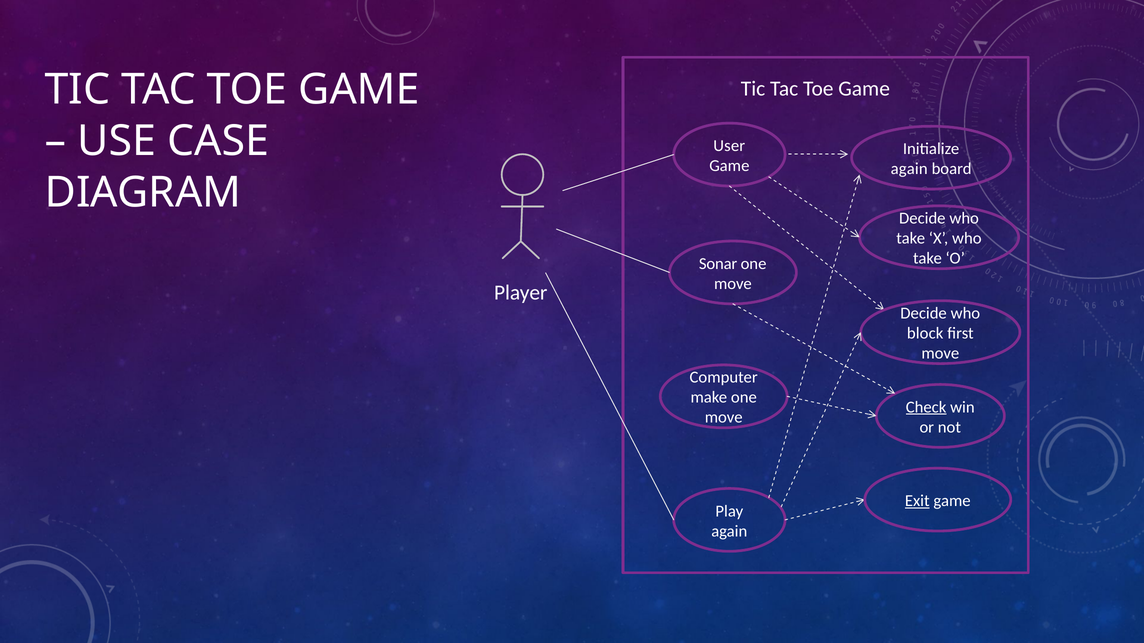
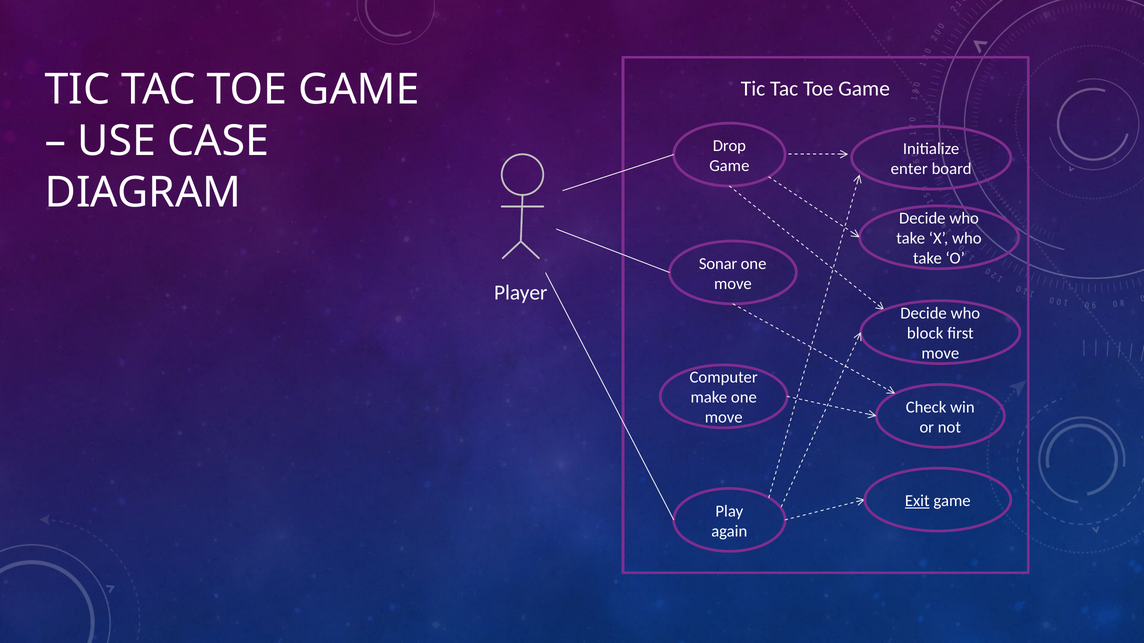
User: User -> Drop
again at (909, 169): again -> enter
Check underline: present -> none
